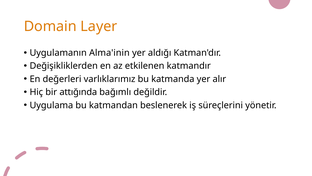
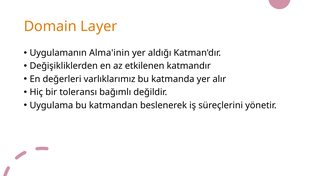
attığında: attığında -> toleransı
